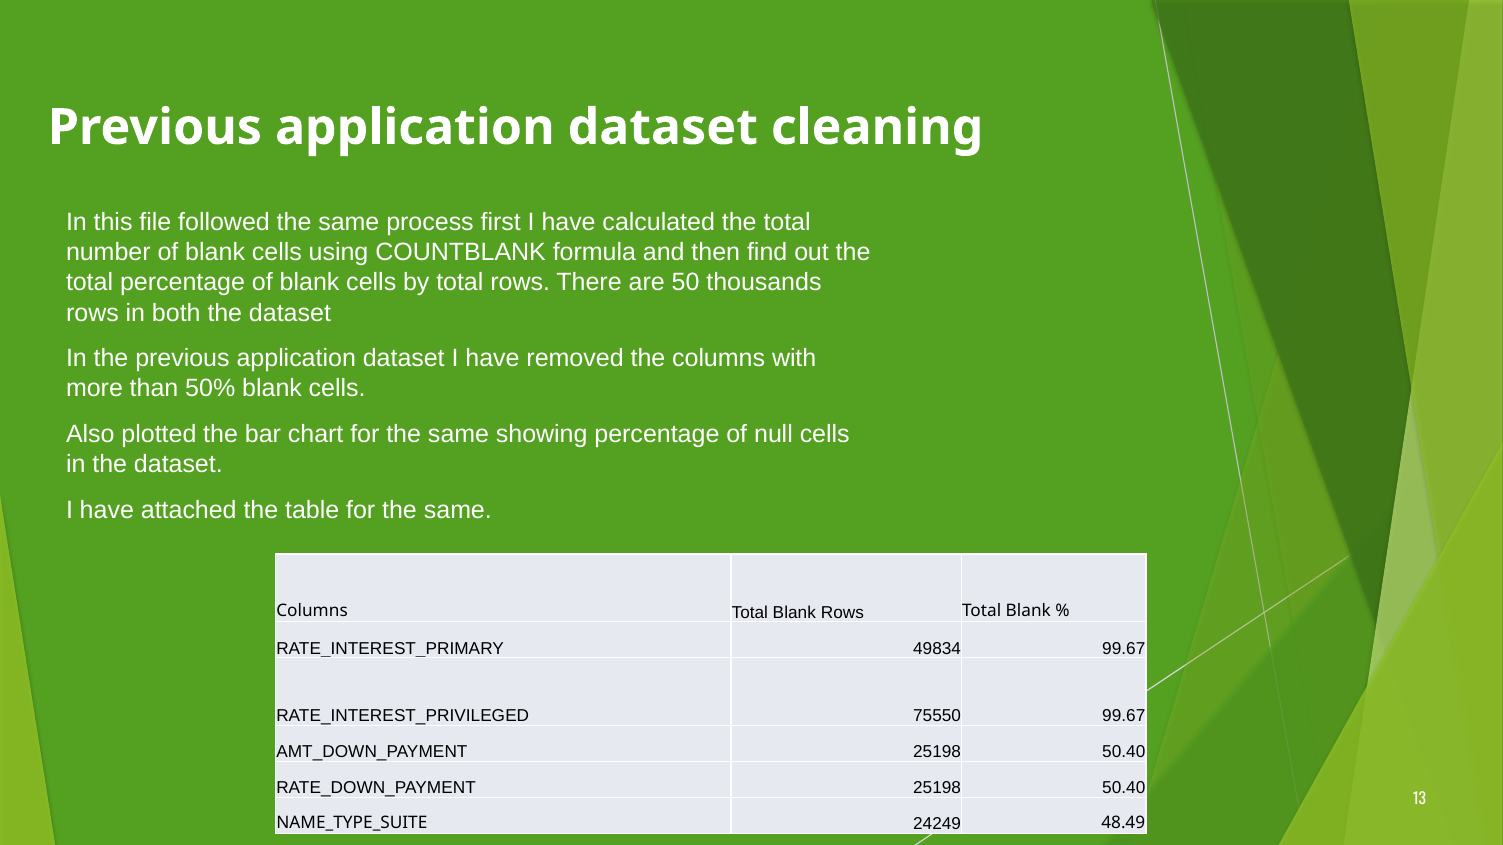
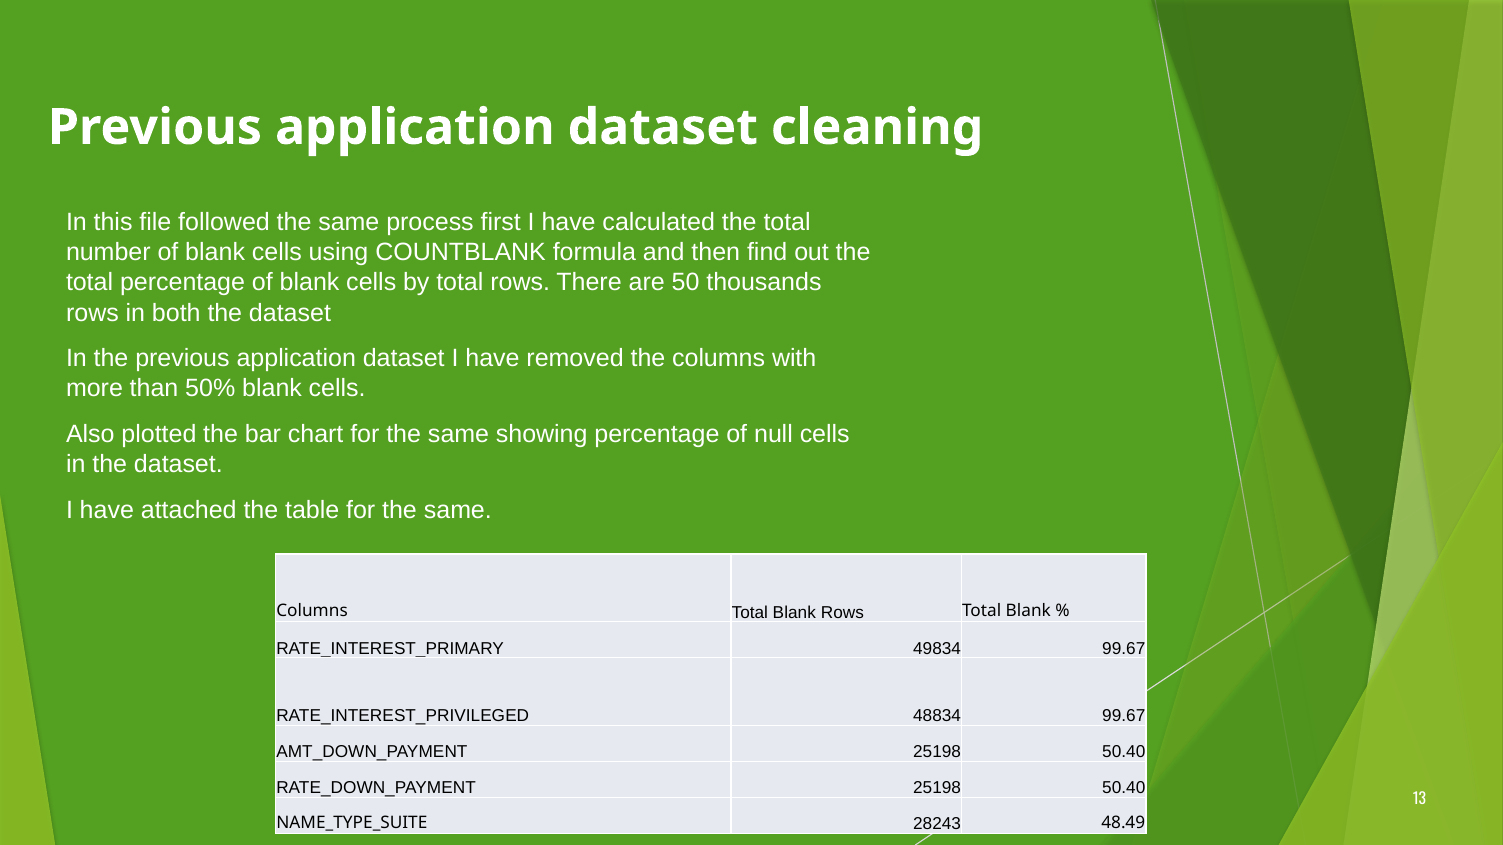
75550: 75550 -> 48834
24249: 24249 -> 28243
